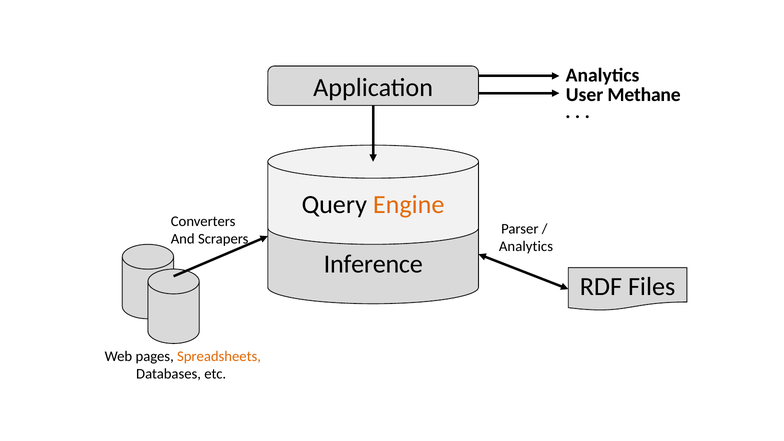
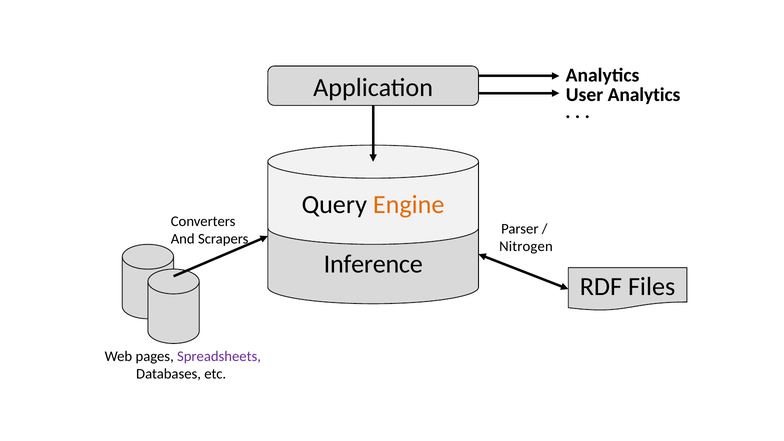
User Methane: Methane -> Analytics
Analytics at (526, 247): Analytics -> Nitrogen
Spreadsheets colour: orange -> purple
